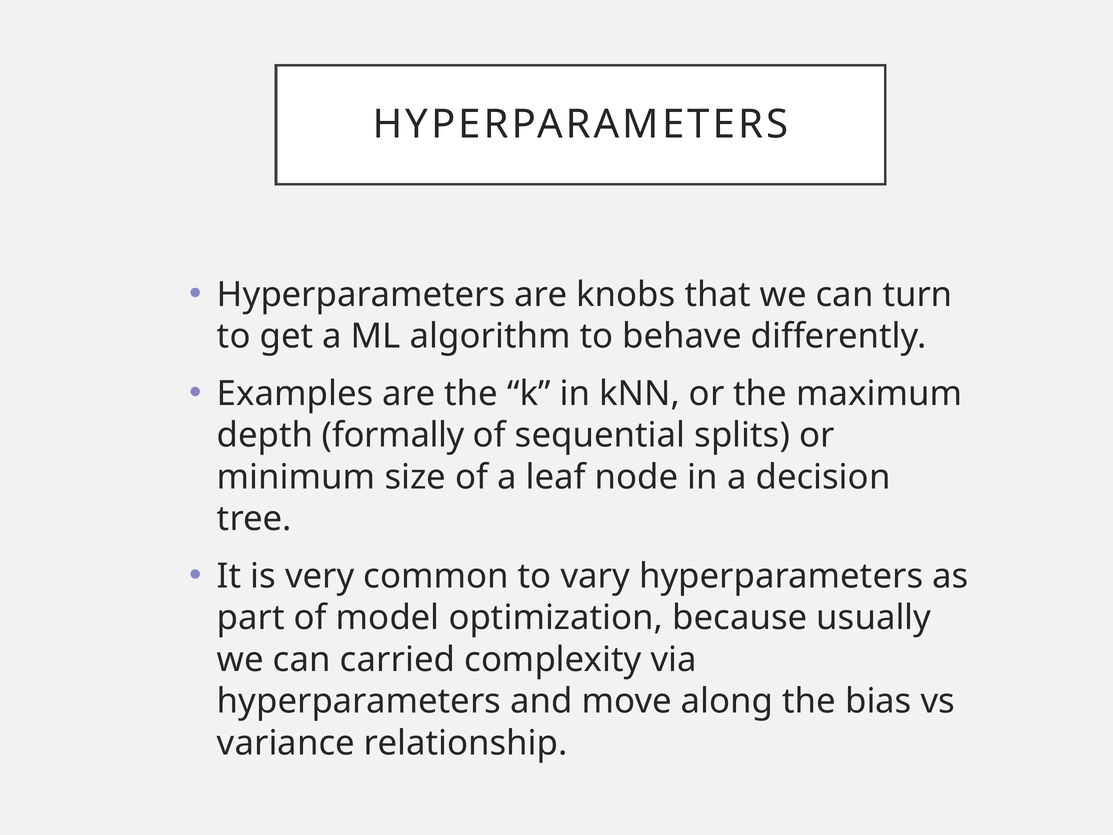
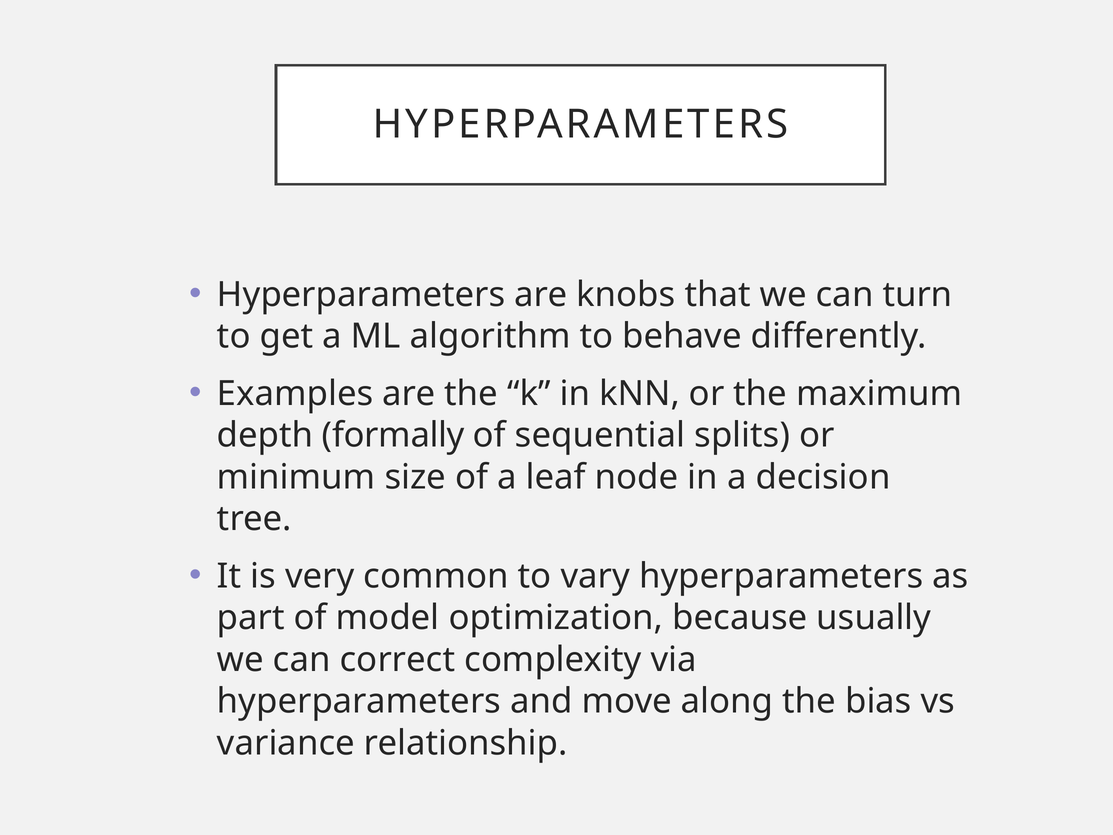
carried: carried -> correct
